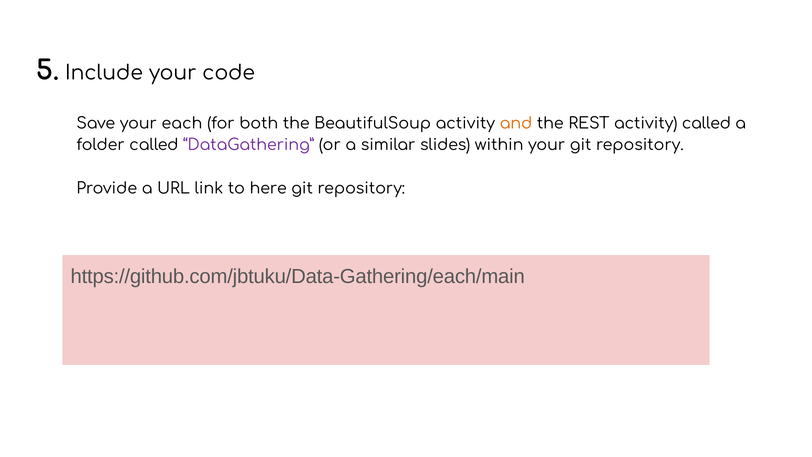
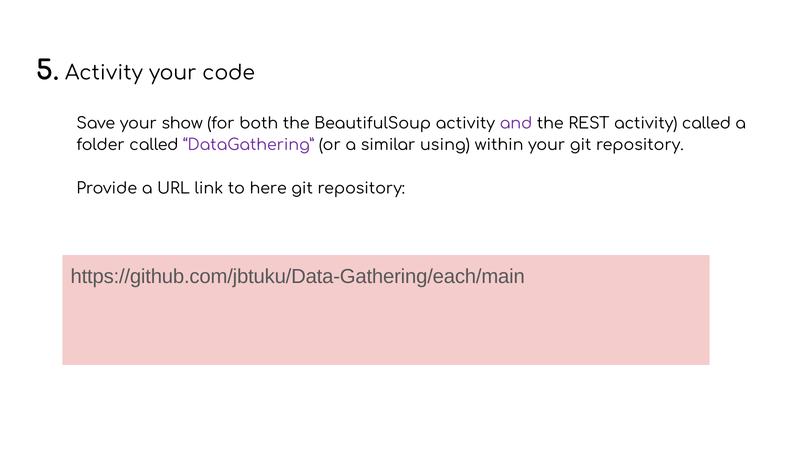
5 Include: Include -> Activity
each: each -> show
and colour: orange -> purple
slides: slides -> using
